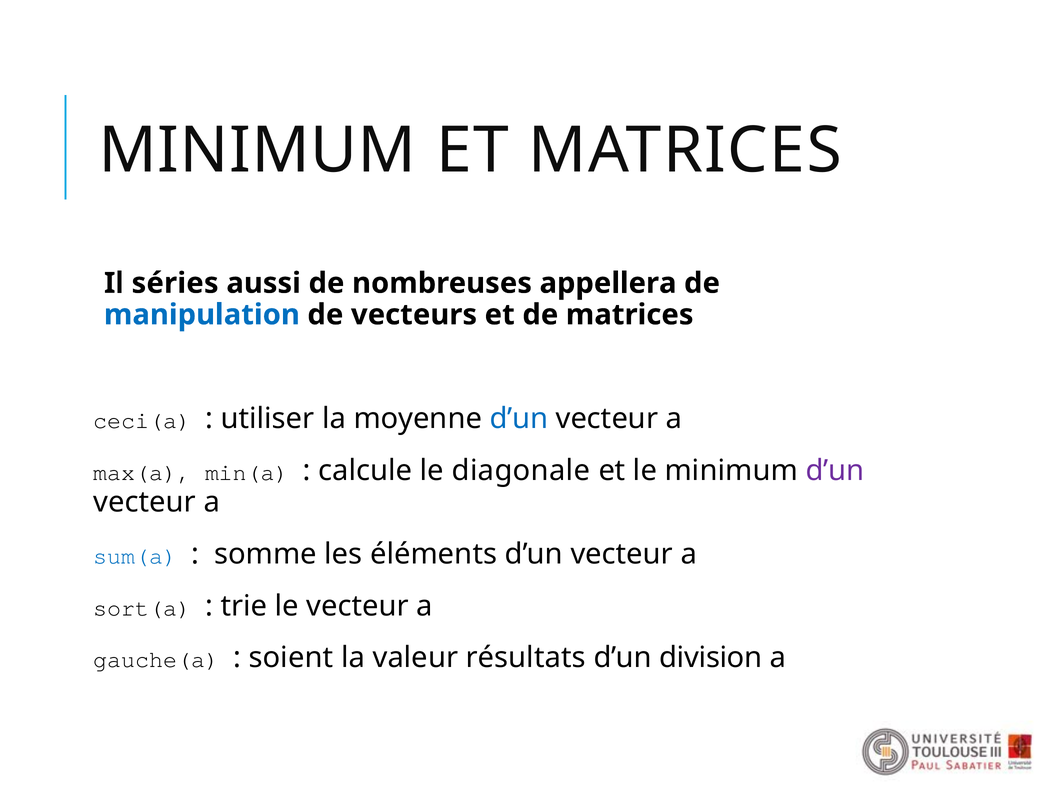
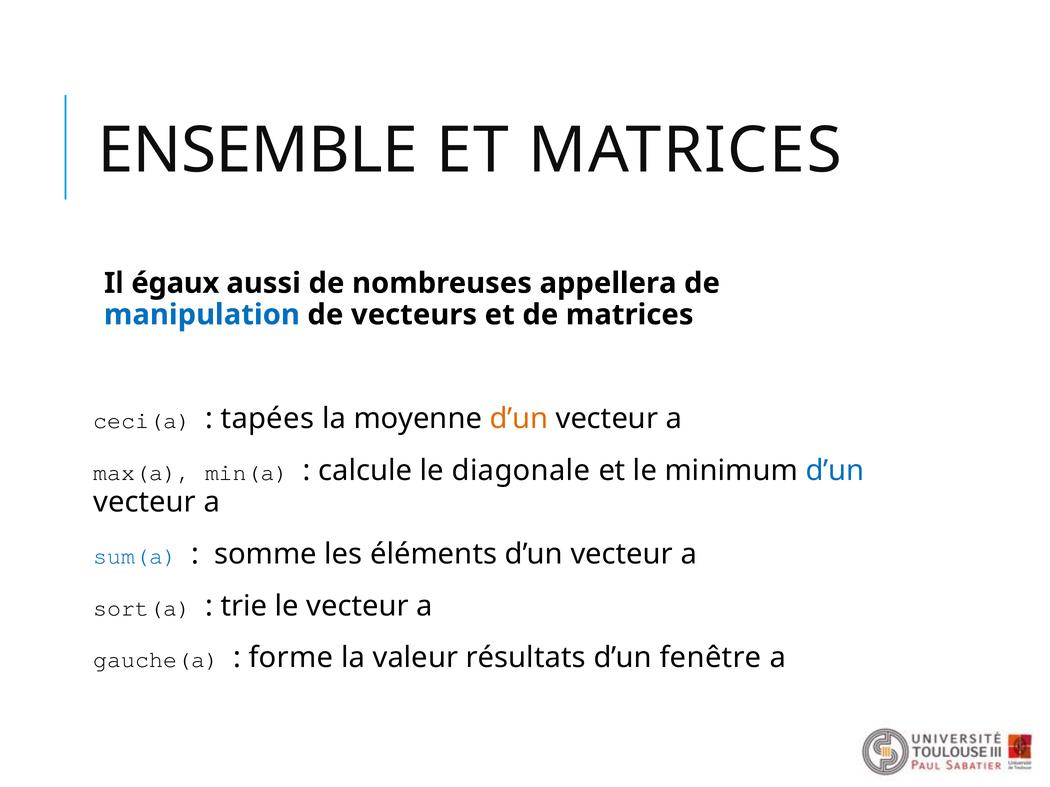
MINIMUM at (257, 151): MINIMUM -> ENSEMBLE
séries: séries -> égaux
utiliser: utiliser -> tapées
d’un at (519, 419) colour: blue -> orange
d’un at (835, 471) colour: purple -> blue
soient: soient -> forme
division: division -> fenêtre
